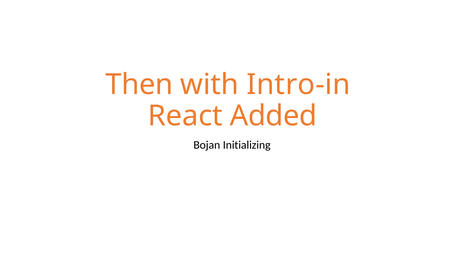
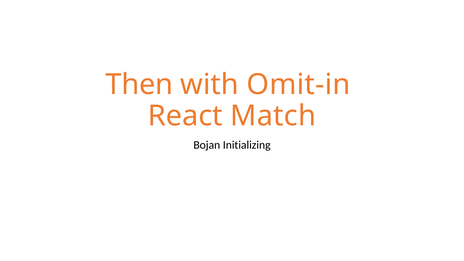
Intro-in: Intro-in -> Omit-in
Added: Added -> Match
